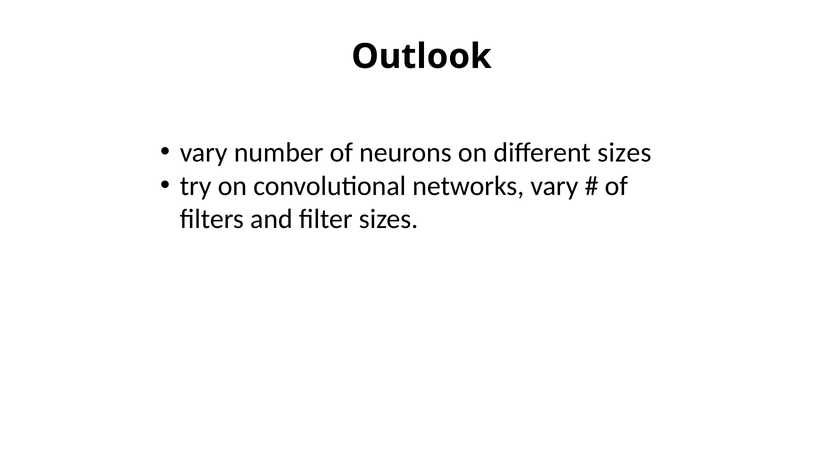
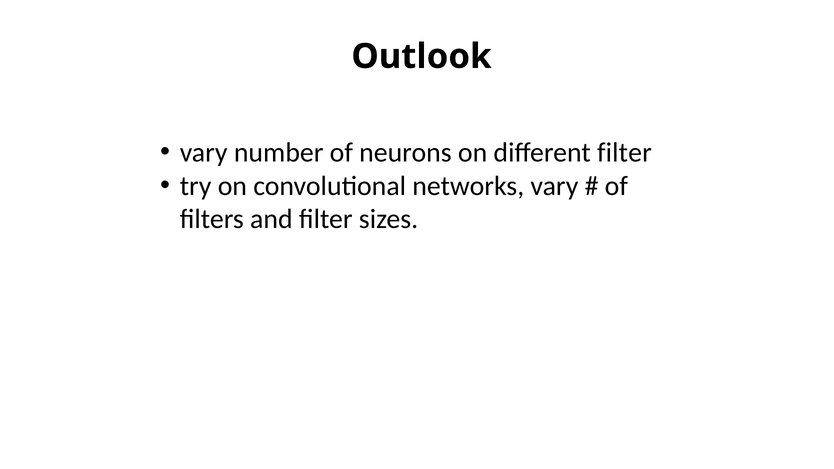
different sizes: sizes -> filter
